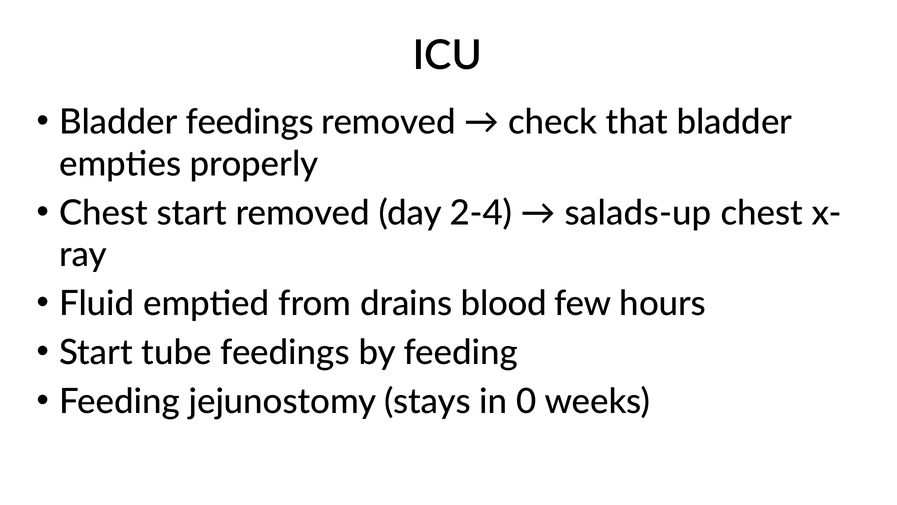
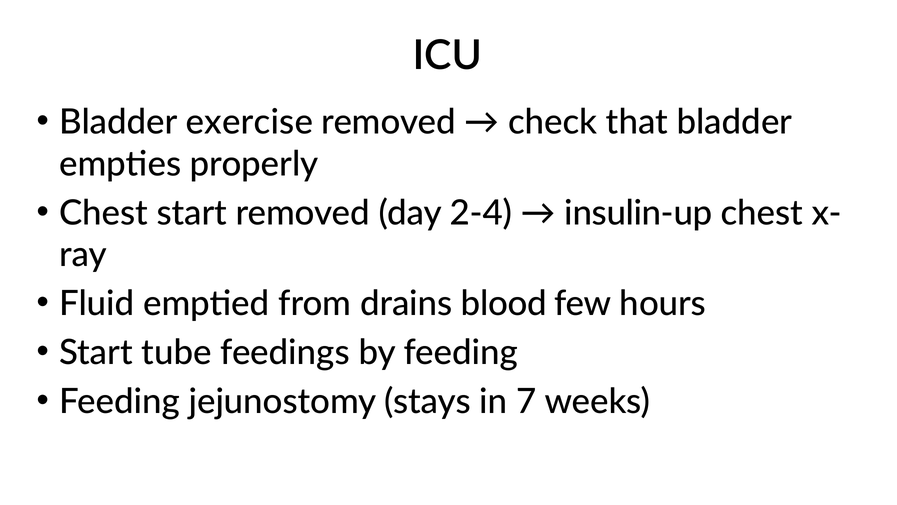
Bladder feedings: feedings -> exercise
salads-up: salads-up -> insulin-up
0: 0 -> 7
